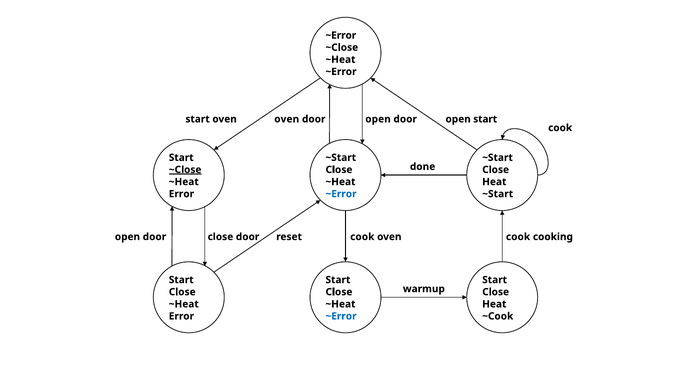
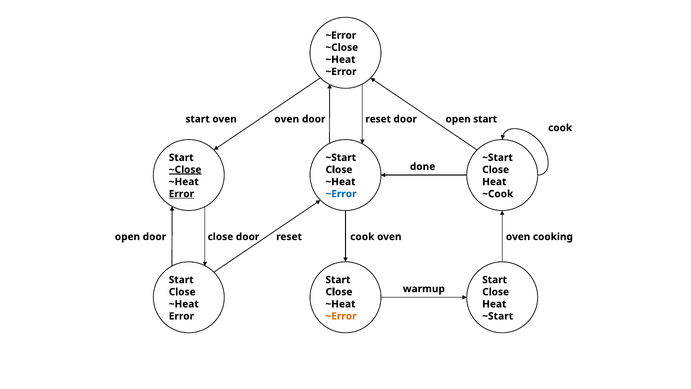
open at (378, 119): open -> reset
Error at (181, 194) underline: none -> present
~Start at (498, 194): ~Start -> ~Cook
cook at (518, 237): cook -> oven
~Error at (341, 316) colour: blue -> orange
~Cook at (498, 316): ~Cook -> ~Start
